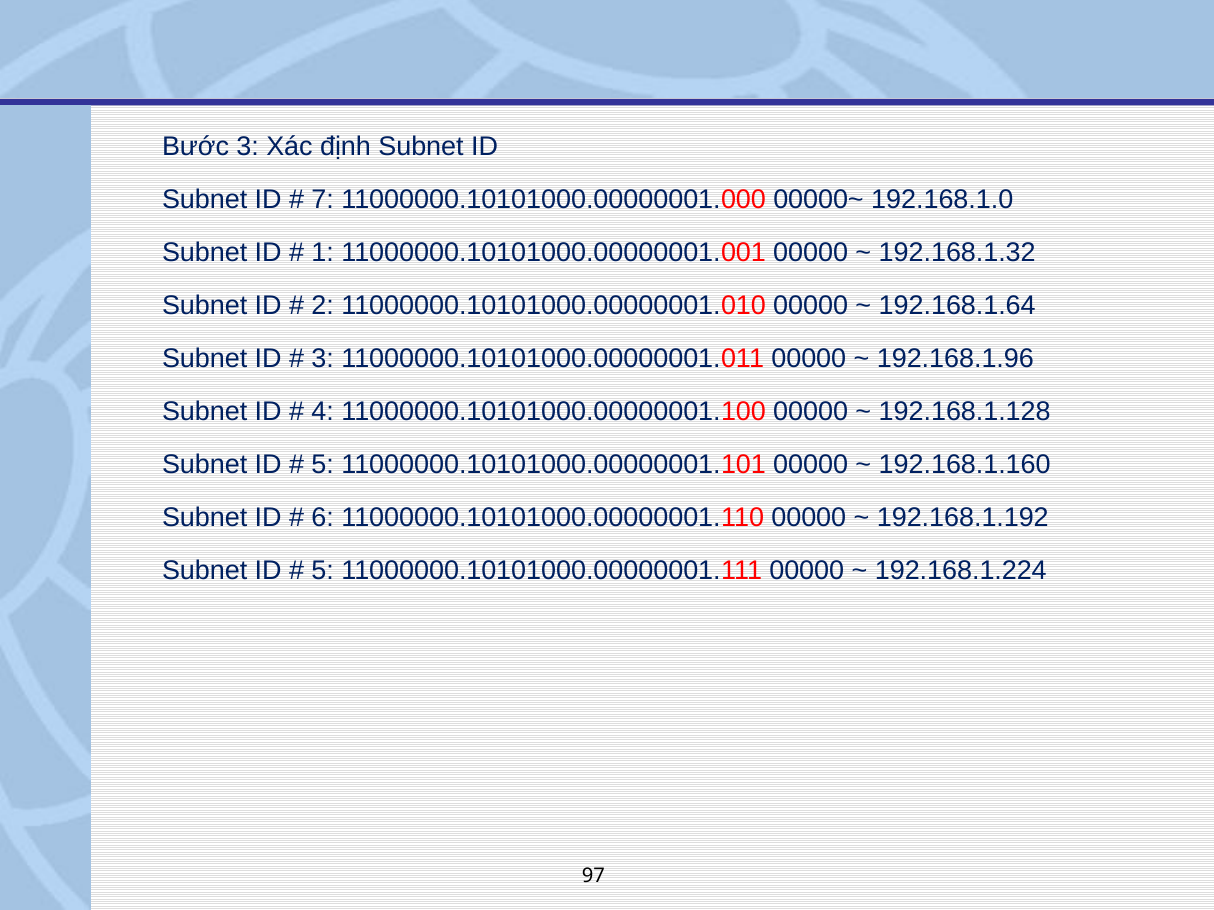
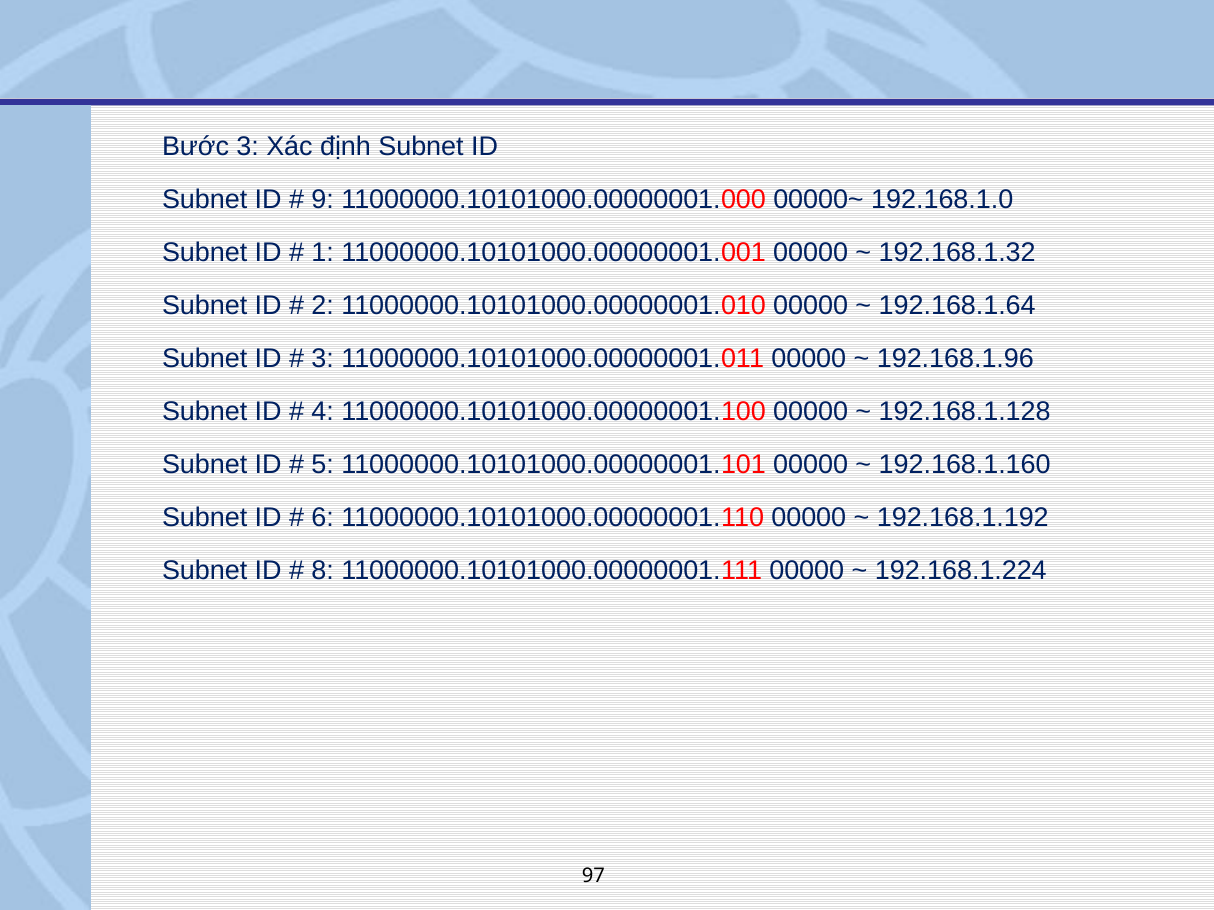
7: 7 -> 9
5 at (323, 571): 5 -> 8
